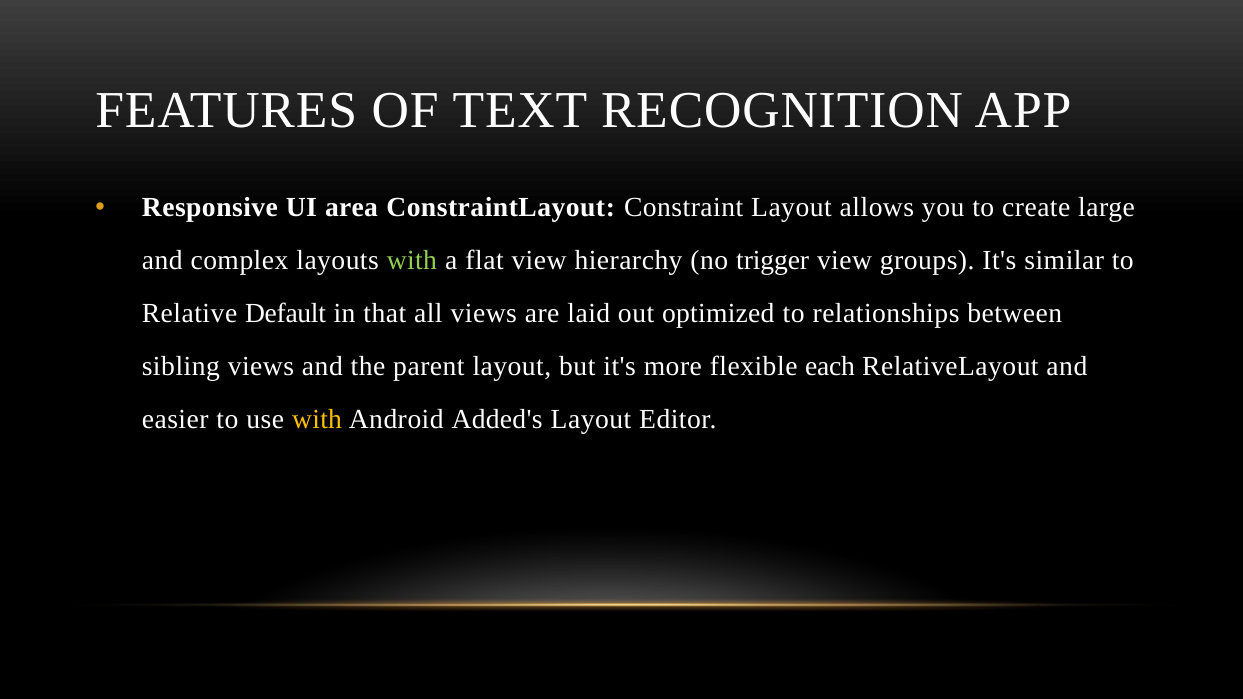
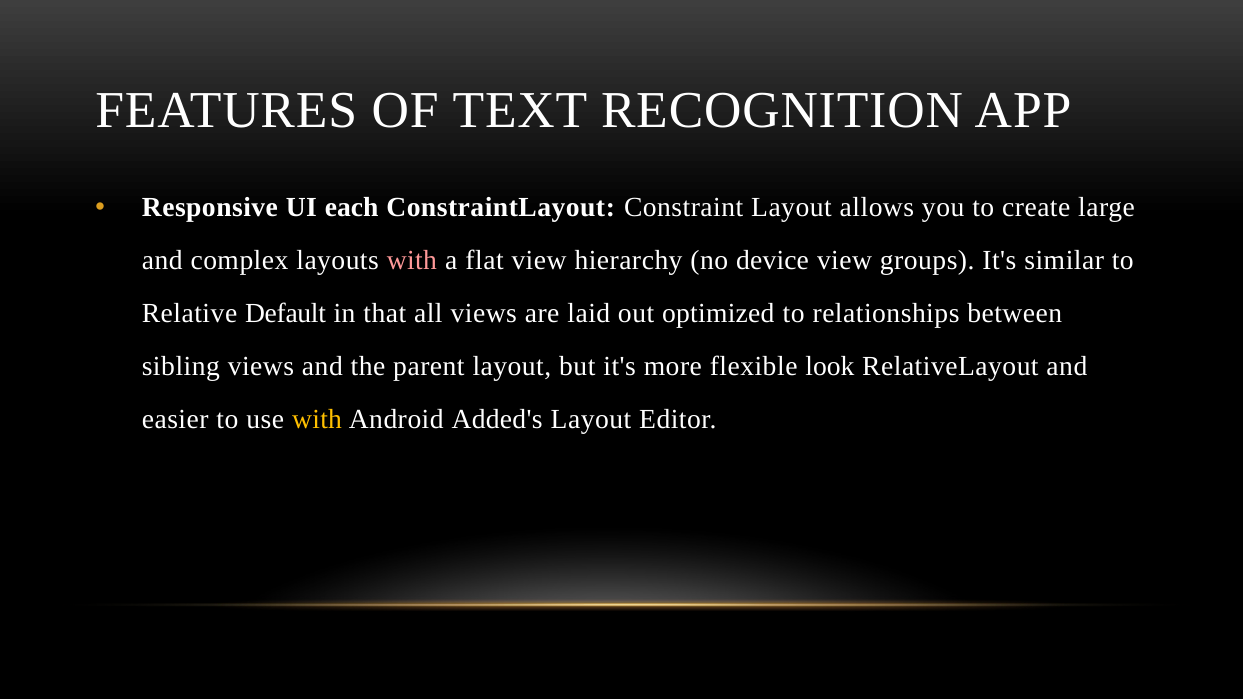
area: area -> each
with at (412, 261) colour: light green -> pink
trigger: trigger -> device
each: each -> look
